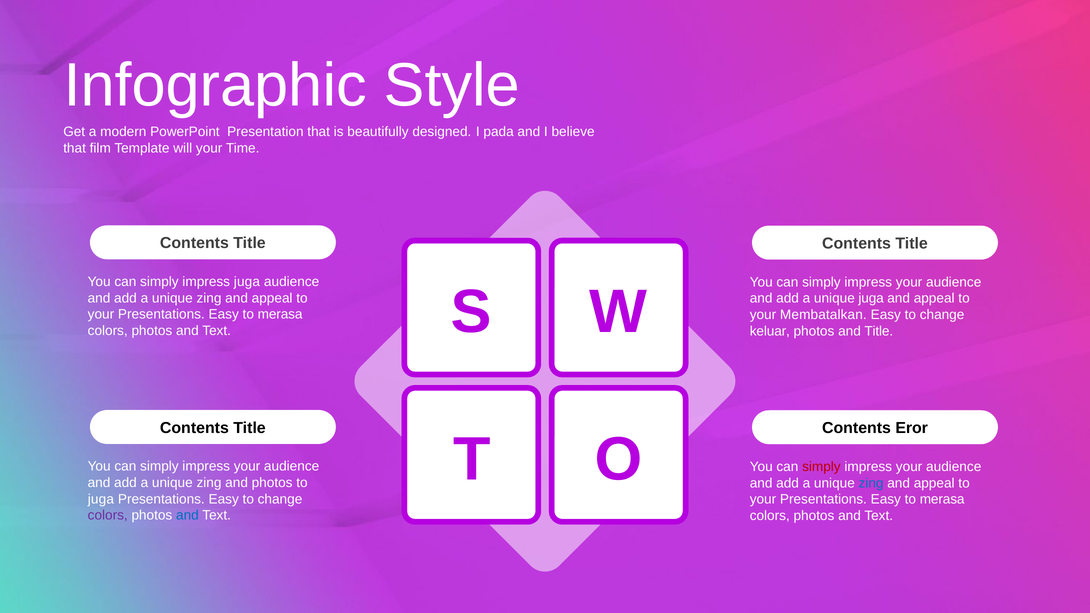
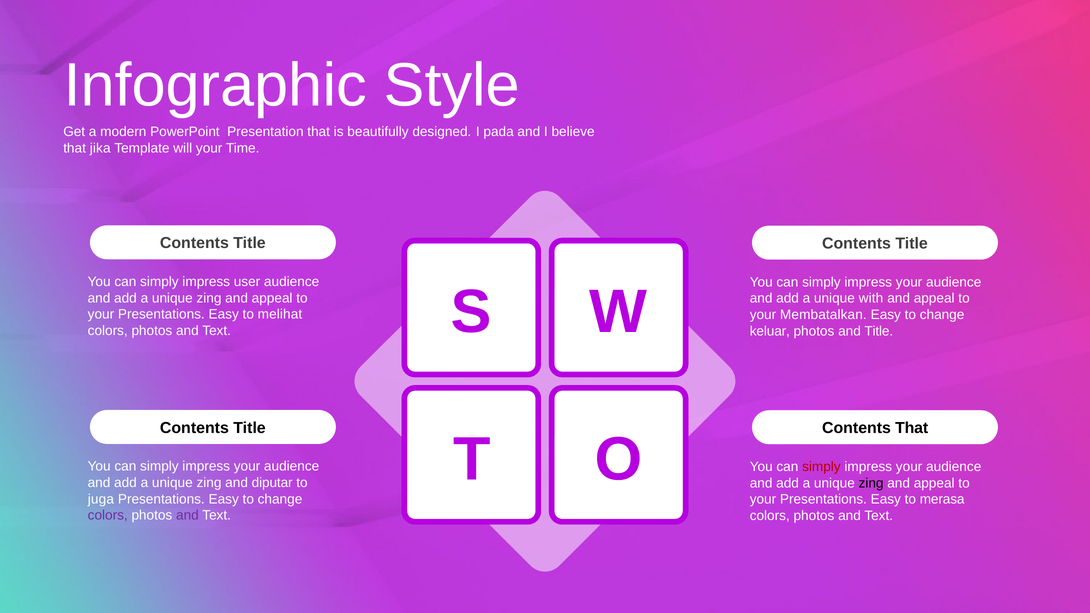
film: film -> jika
impress juga: juga -> user
unique juga: juga -> with
merasa at (280, 315): merasa -> melihat
Contents Eror: Eror -> That
and photos: photos -> diputar
zing at (871, 483) colour: blue -> black
and at (187, 516) colour: blue -> purple
